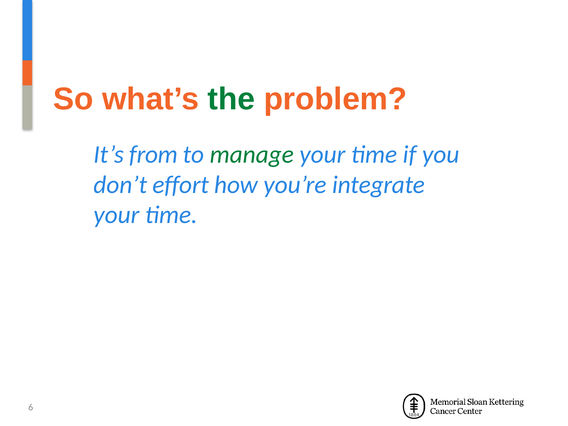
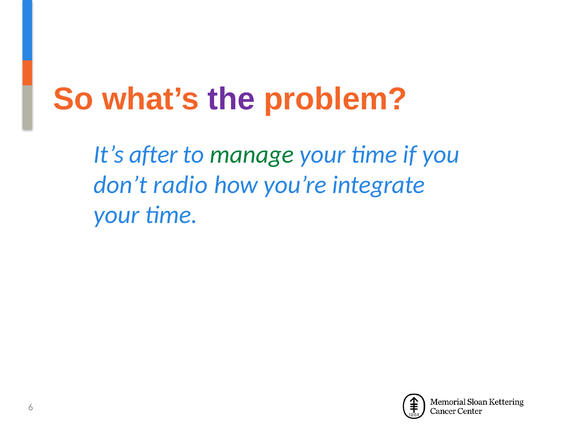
the colour: green -> purple
from: from -> after
effort: effort -> radio
